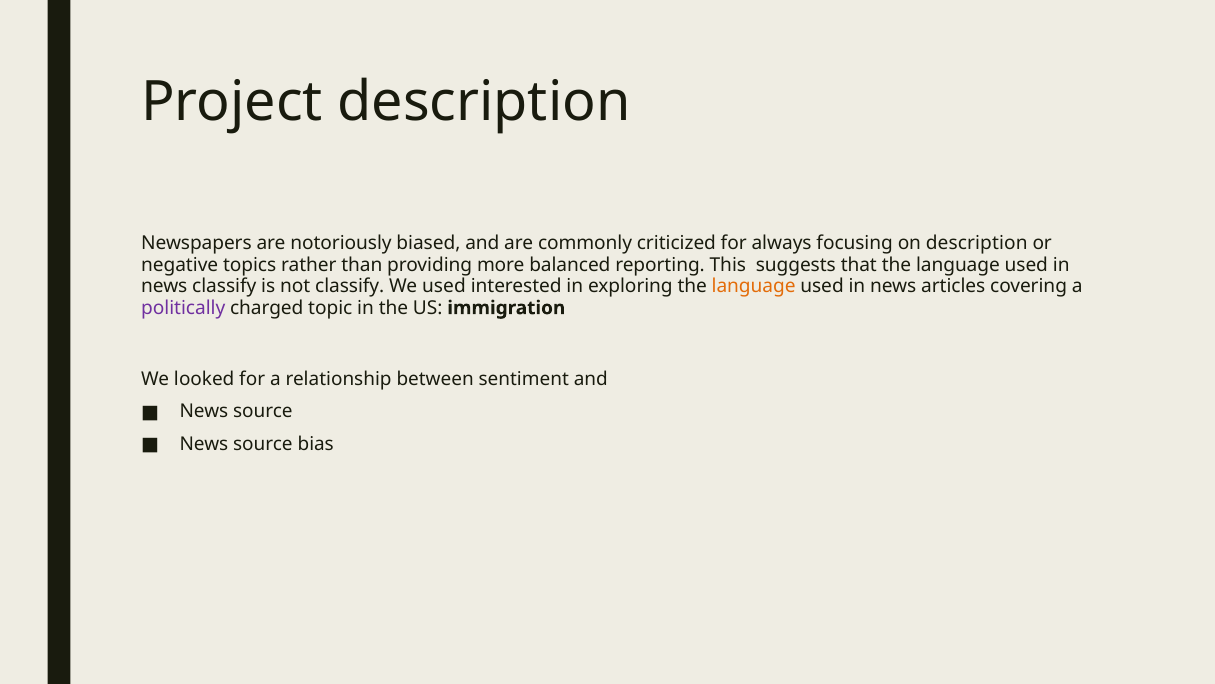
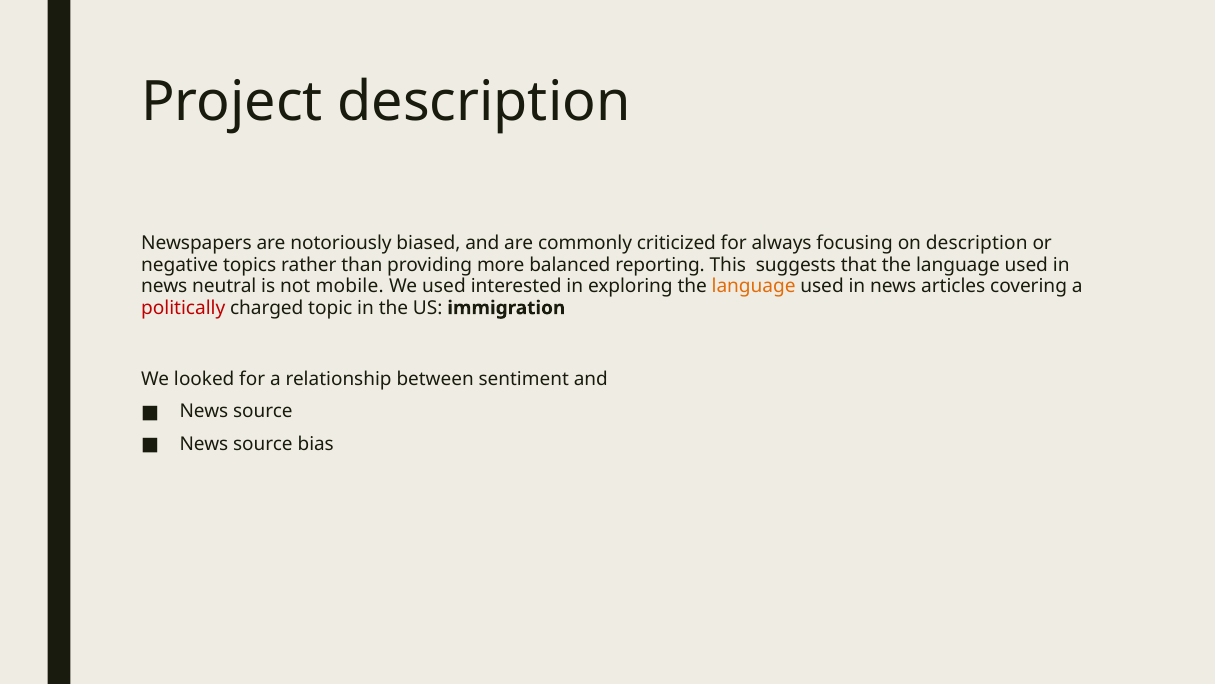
news classify: classify -> neutral
not classify: classify -> mobile
politically colour: purple -> red
